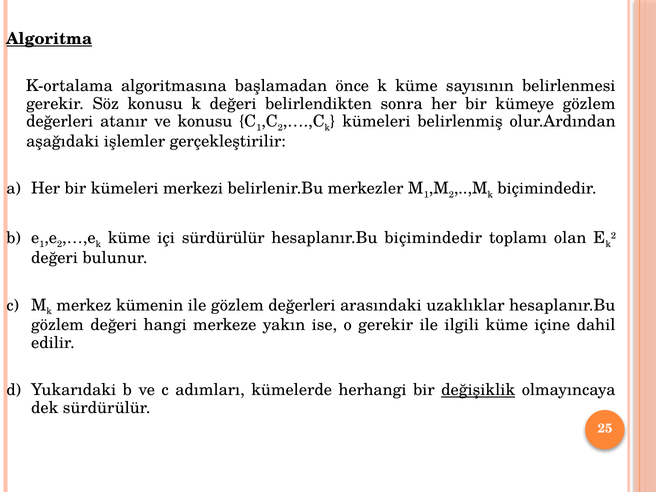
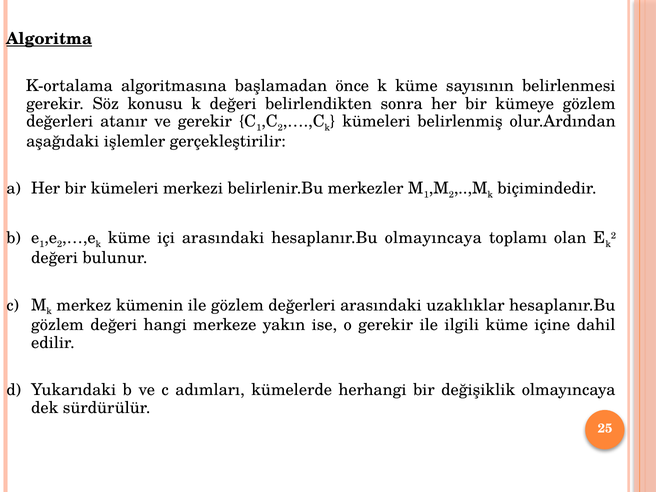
ve konusu: konusu -> gerekir
içi sürdürülür: sürdürülür -> arasındaki
hesaplanır.Bu biçimindedir: biçimindedir -> olmayıncaya
değişiklik underline: present -> none
